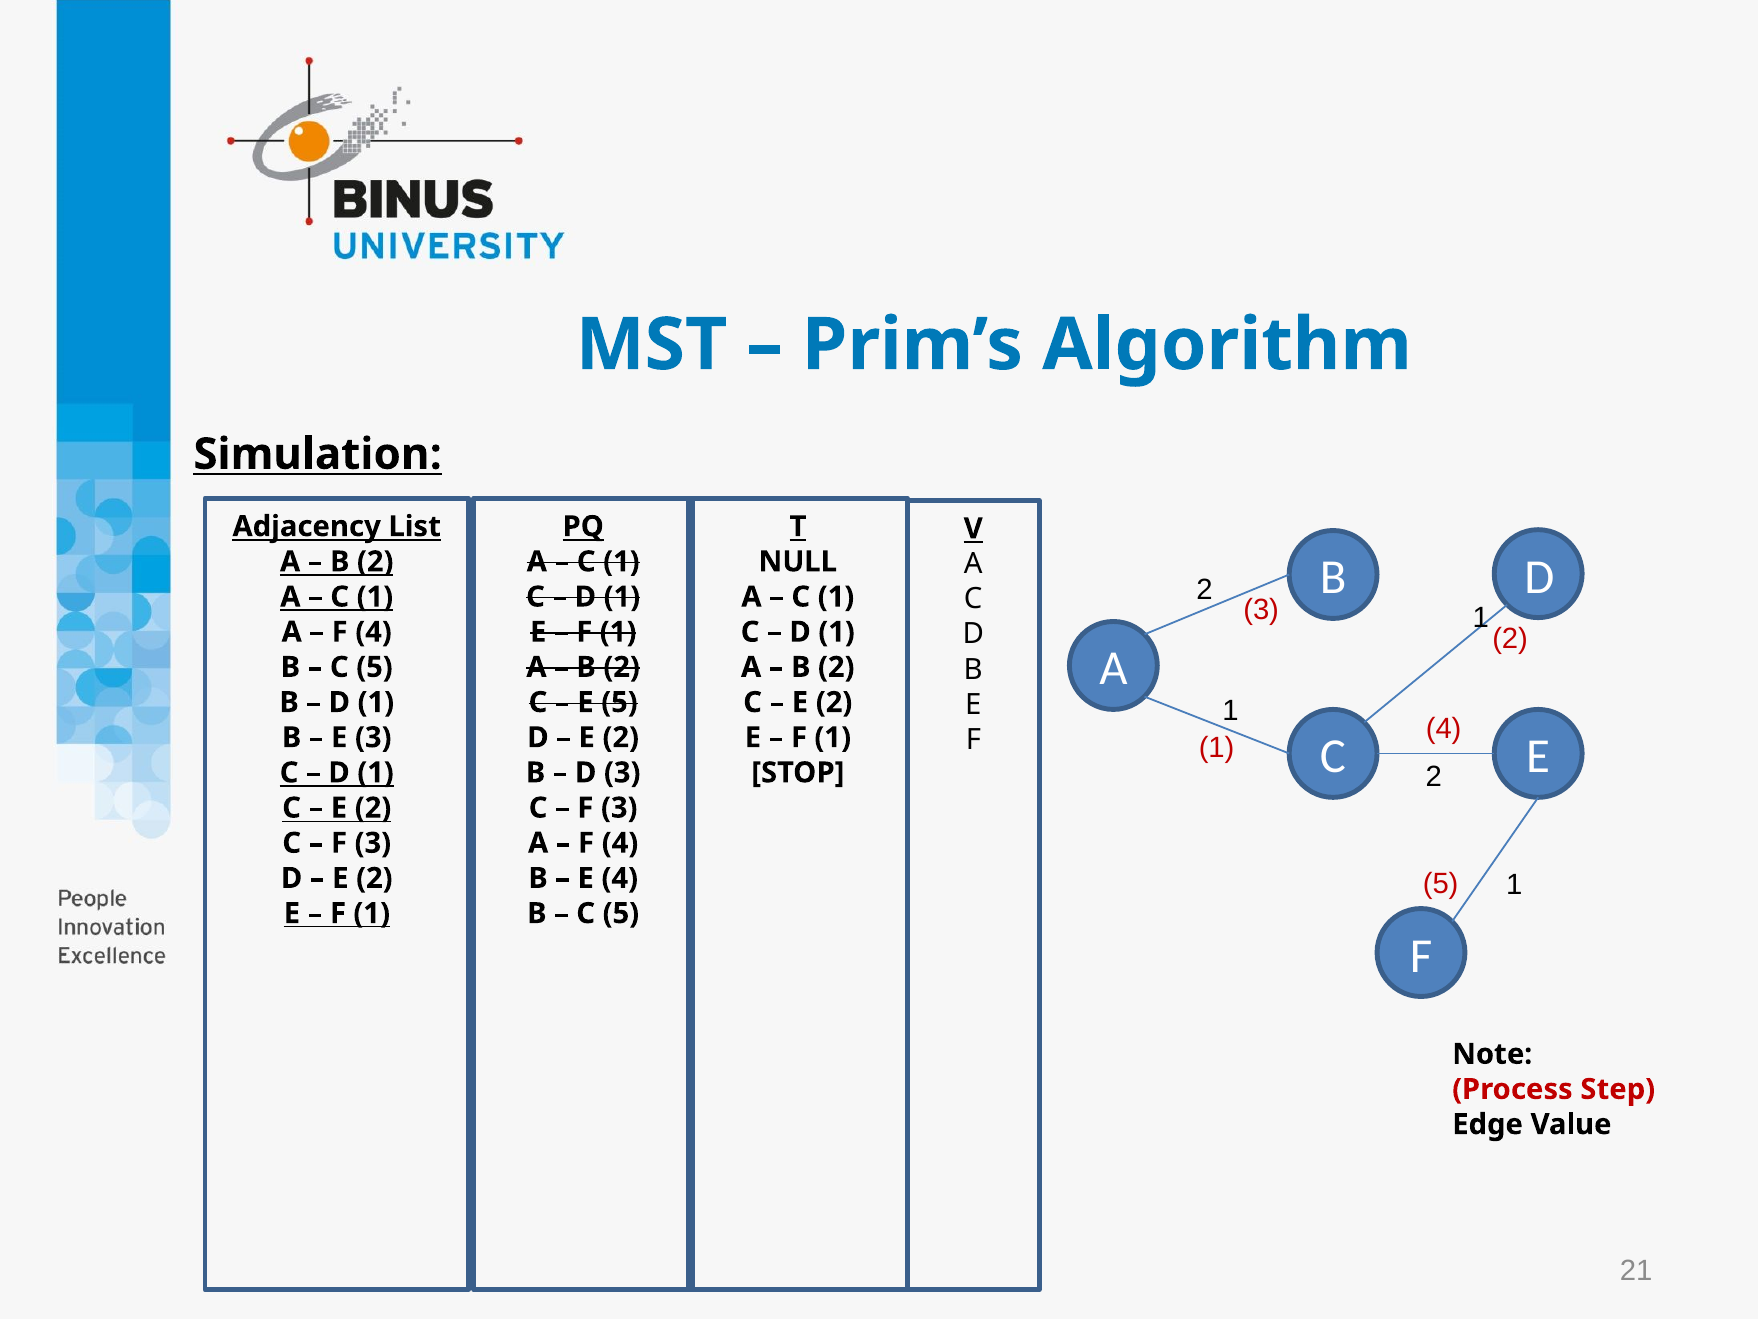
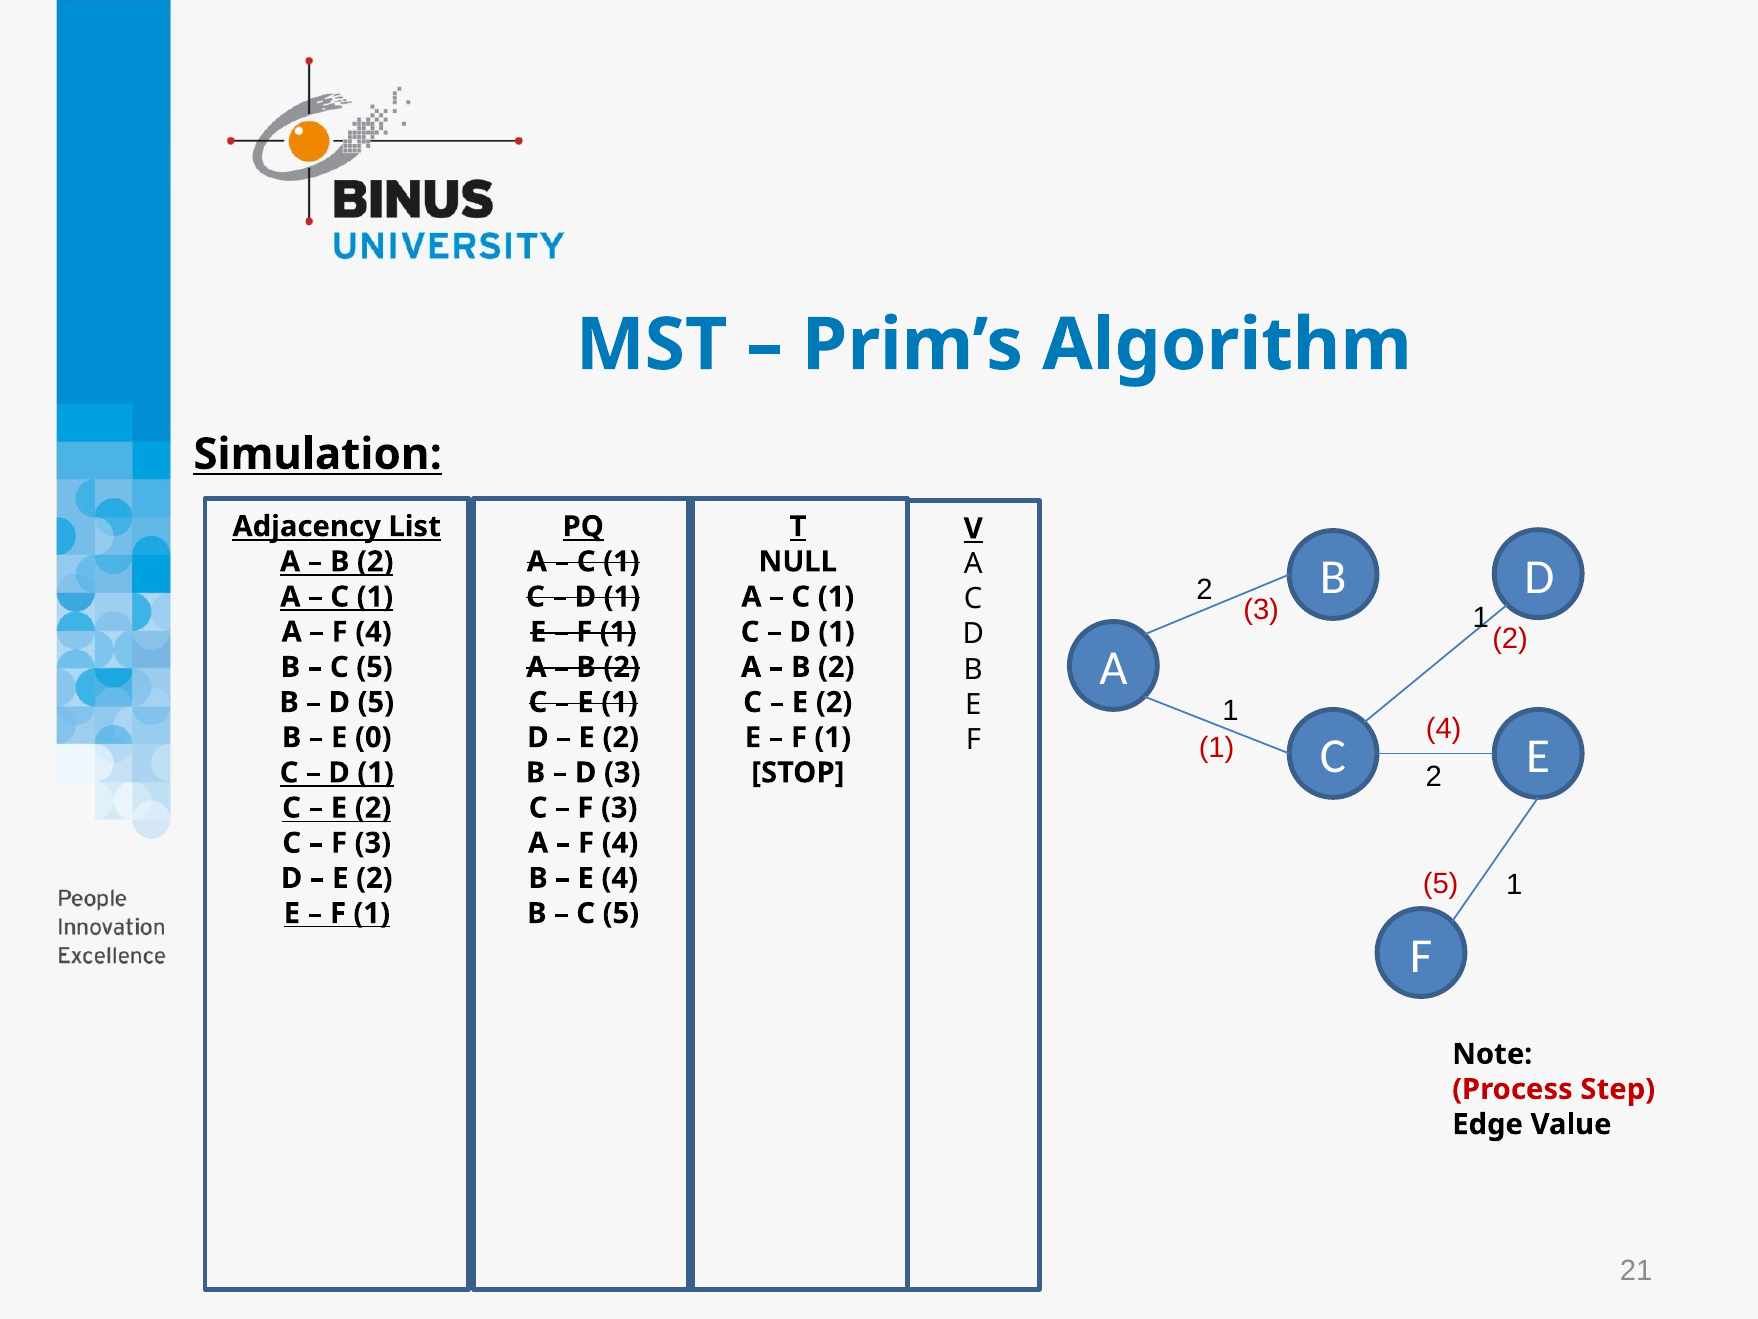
1 at (376, 702): 1 -> 5
E 5: 5 -> 1
E 3: 3 -> 0
